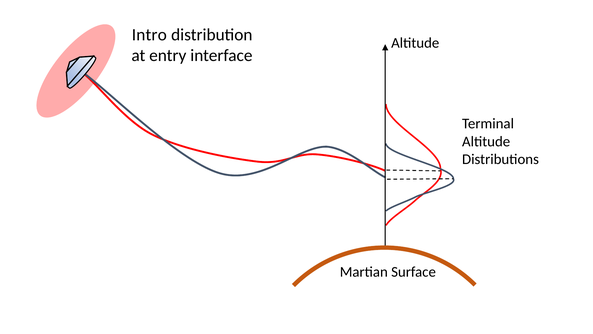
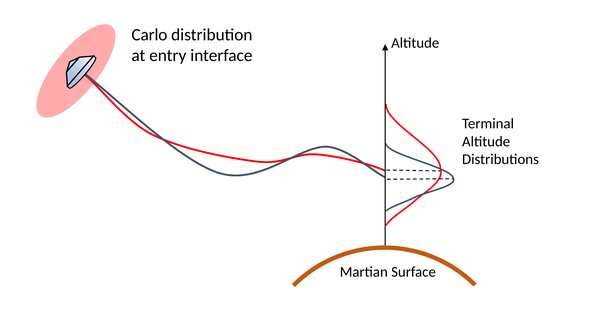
Intro: Intro -> Carlo
